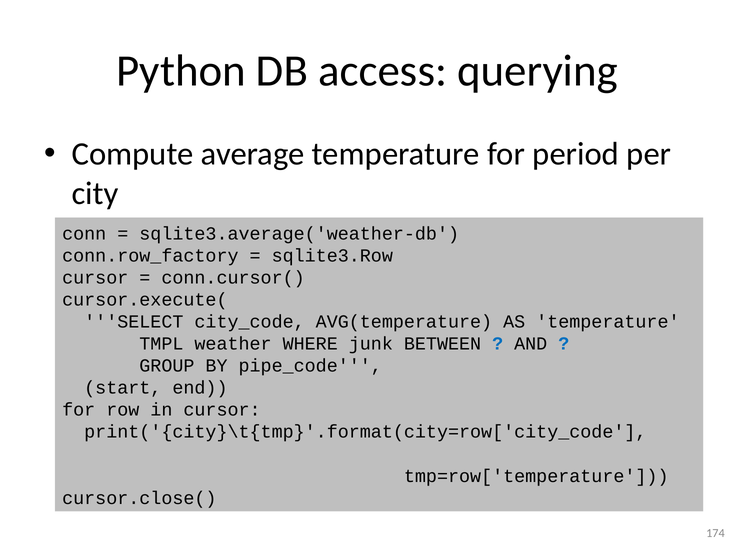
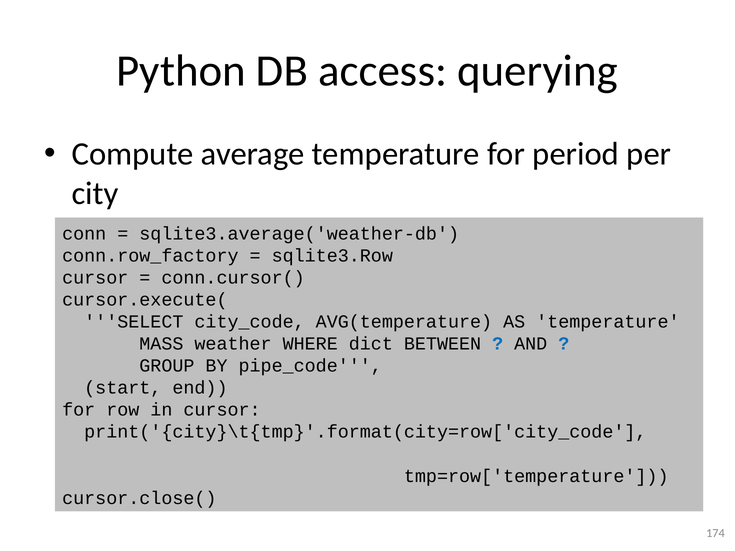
TMPL: TMPL -> MASS
junk: junk -> dict
